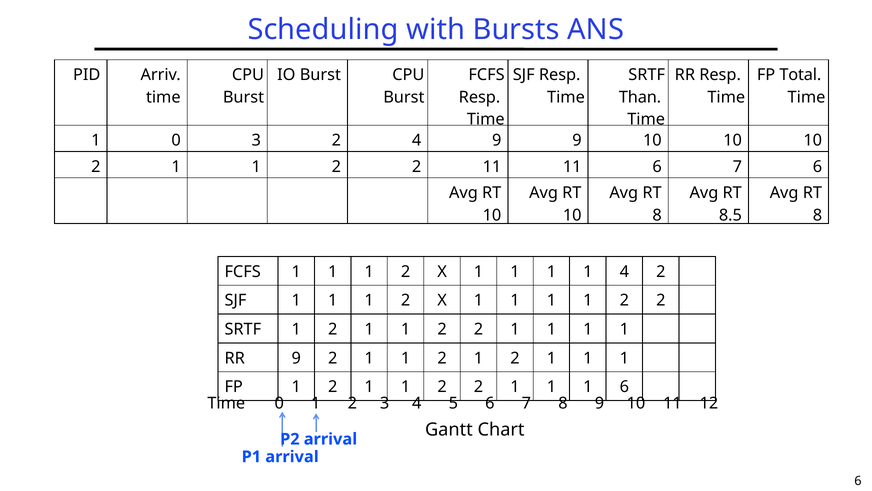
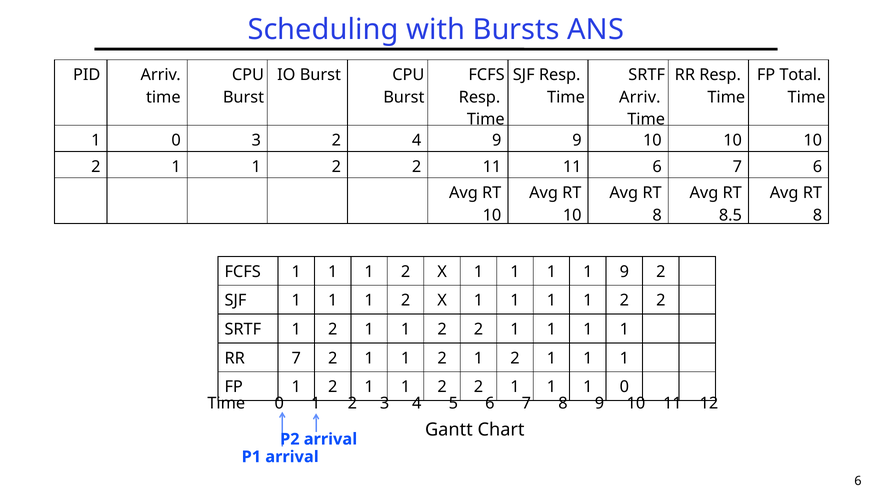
Than at (640, 97): Than -> Arriv
1 4: 4 -> 9
RR 9: 9 -> 7
1 1 6: 6 -> 0
